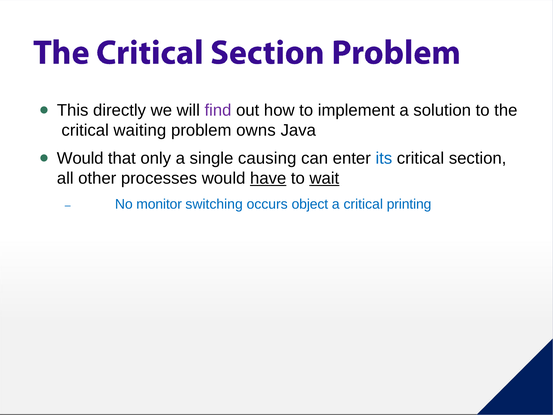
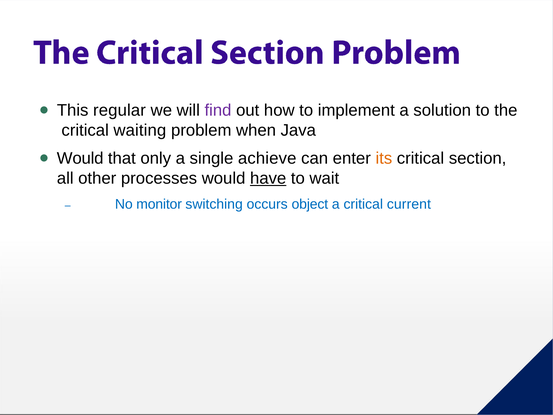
directly: directly -> regular
owns: owns -> when
causing: causing -> achieve
its colour: blue -> orange
wait underline: present -> none
printing: printing -> current
